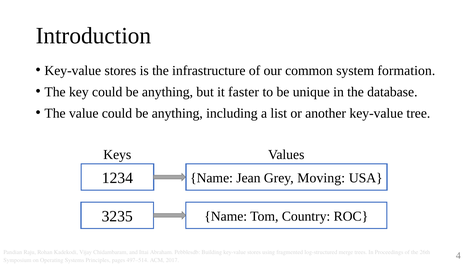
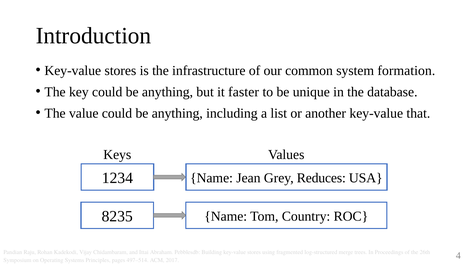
tree: tree -> that
Moving: Moving -> Reduces
3235: 3235 -> 8235
